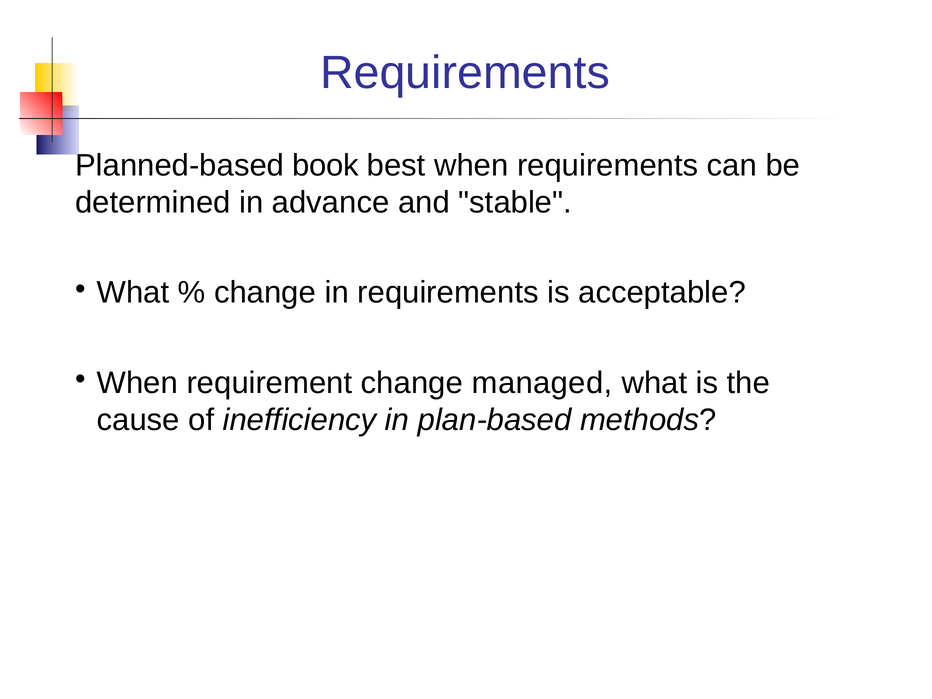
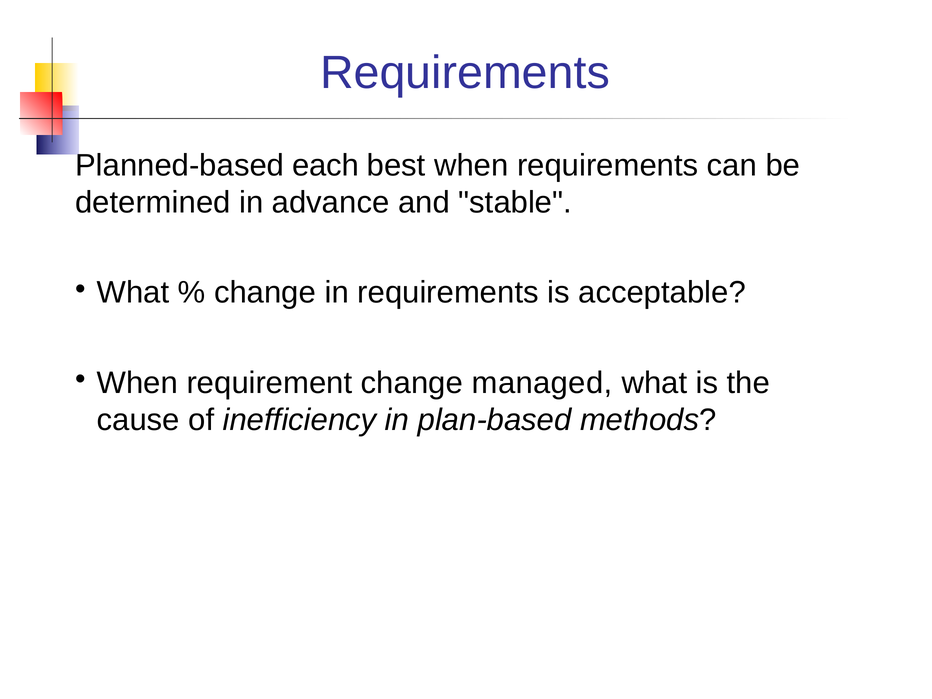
book: book -> each
